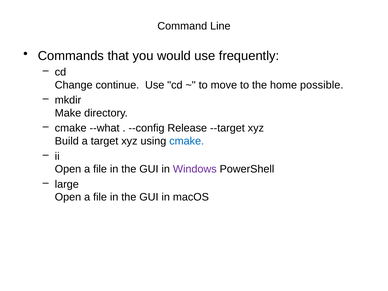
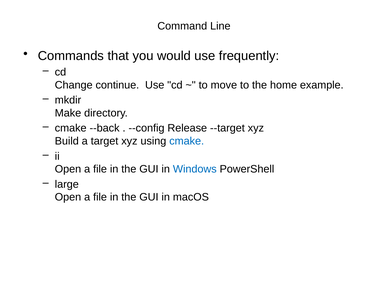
possible: possible -> example
--what: --what -> --back
Windows colour: purple -> blue
